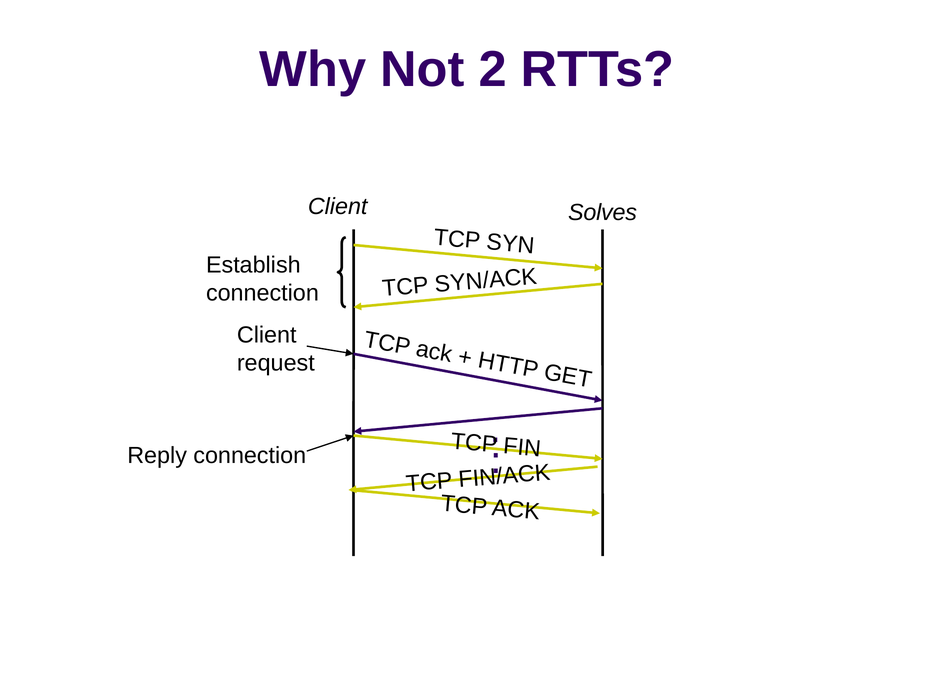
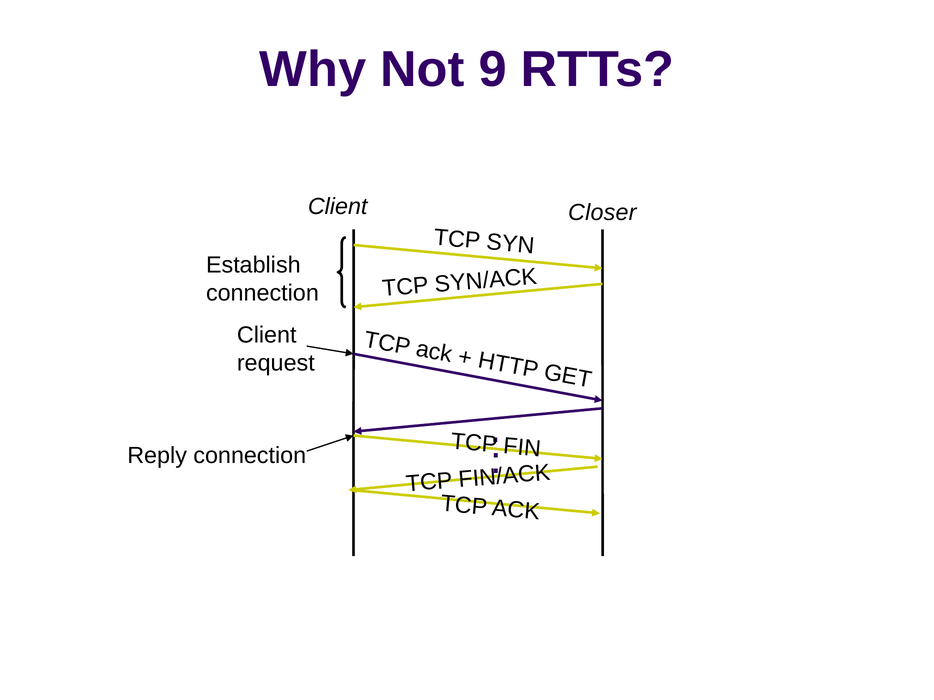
2: 2 -> 9
Solves: Solves -> Closer
